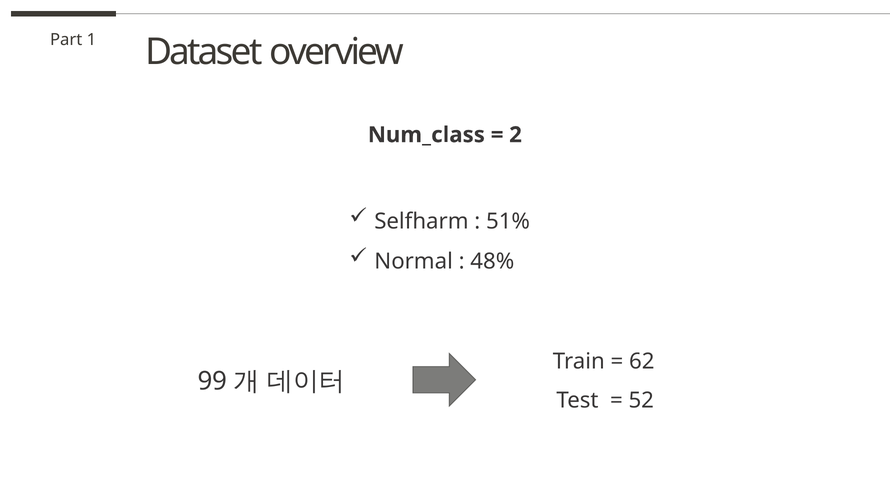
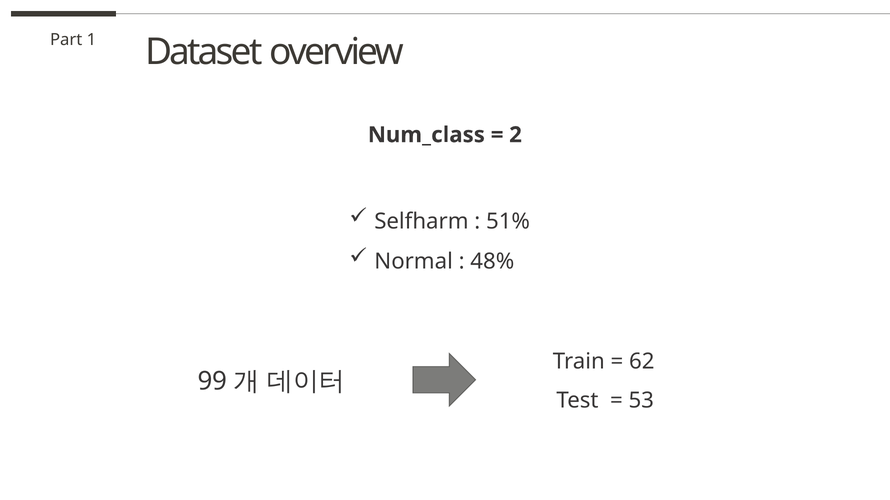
52: 52 -> 53
